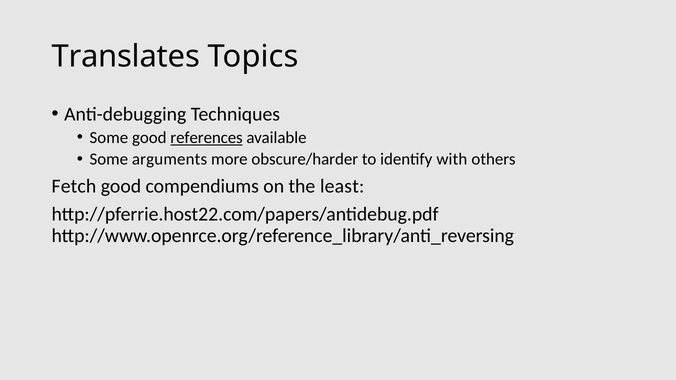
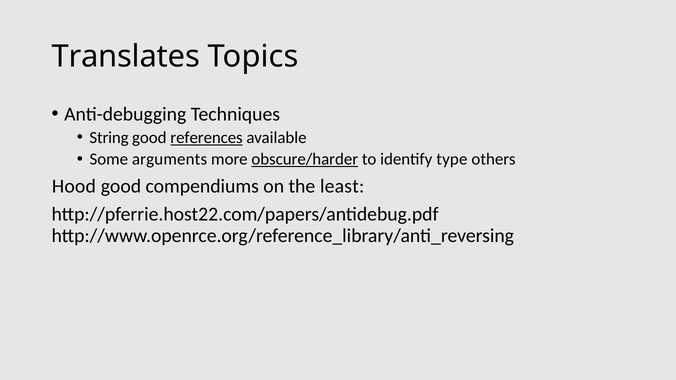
Some at (109, 138): Some -> String
obscure/harder underline: none -> present
with: with -> type
Fetch: Fetch -> Hood
